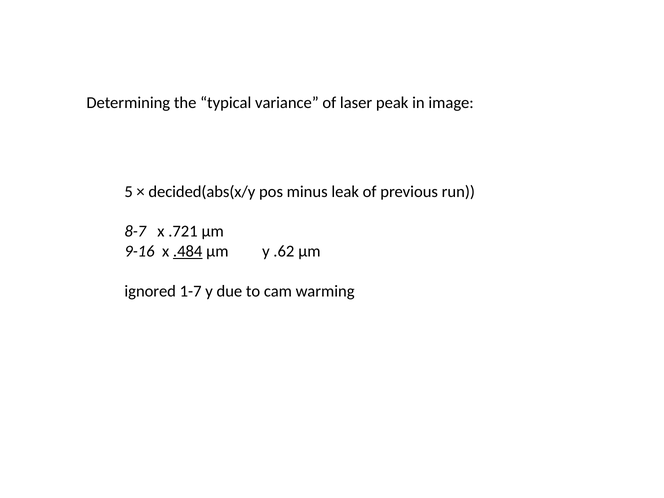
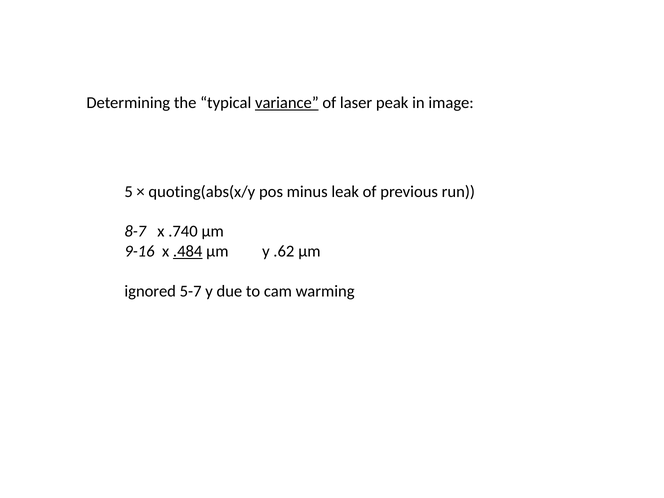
variance underline: none -> present
decided(abs(x/y: decided(abs(x/y -> quoting(abs(x/y
.721: .721 -> .740
1-7: 1-7 -> 5-7
